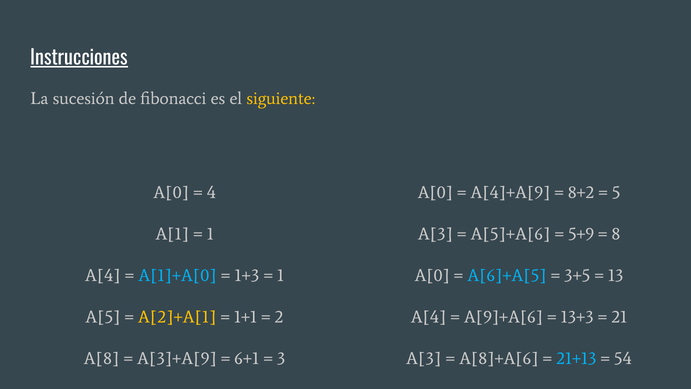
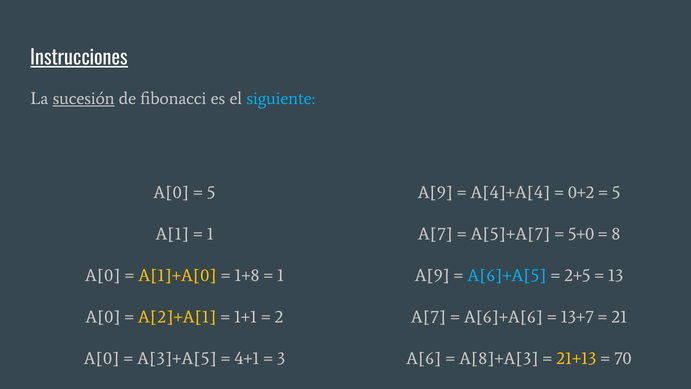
sucesión underline: none -> present
siguiente colour: yellow -> light blue
4 at (211, 192): 4 -> 5
A[0 at (435, 192): A[0 -> A[9
A[4]+A[9: A[4]+A[9 -> A[4]+A[4
8+2: 8+2 -> 0+2
A[3 at (435, 234): A[3 -> A[7
A[5]+A[6: A[5]+A[6 -> A[5]+A[7
5+9: 5+9 -> 5+0
A[4 at (103, 275): A[4 -> A[0
A[1]+A[0 colour: light blue -> yellow
1+3: 1+3 -> 1+8
A[0 at (432, 275): A[0 -> A[9
3+5: 3+5 -> 2+5
A[5 at (103, 317): A[5 -> A[0
A[4 at (429, 317): A[4 -> A[7
A[9]+A[6: A[9]+A[6 -> A[6]+A[6
13+3: 13+3 -> 13+7
A[8 at (102, 358): A[8 -> A[0
A[3]+A[9: A[3]+A[9 -> A[3]+A[5
6+1: 6+1 -> 4+1
A[3 at (424, 358): A[3 -> A[6
A[8]+A[6: A[8]+A[6 -> A[8]+A[3
21+13 colour: light blue -> yellow
54: 54 -> 70
